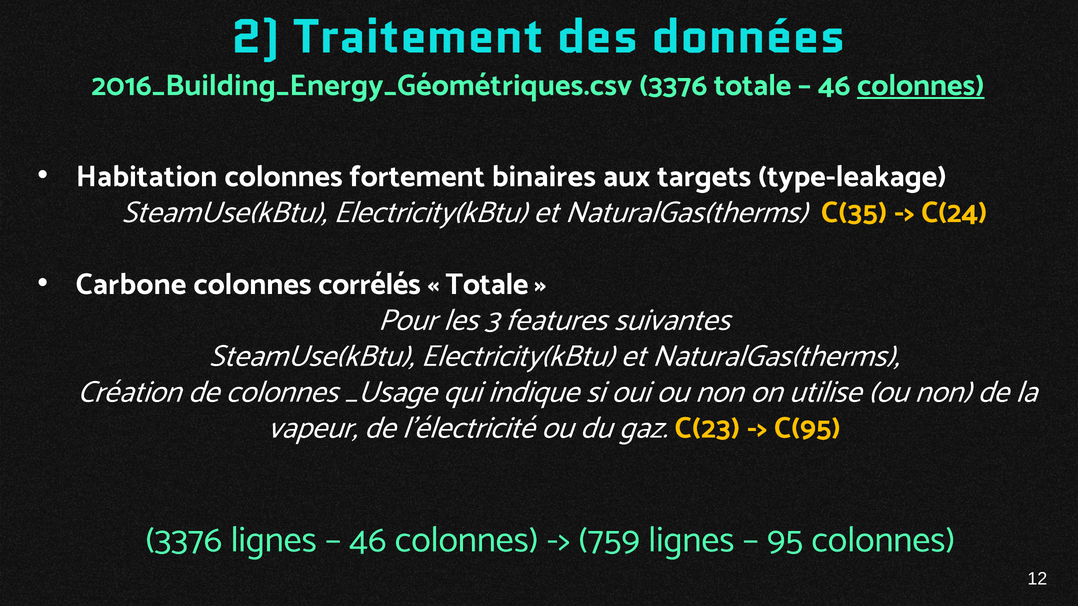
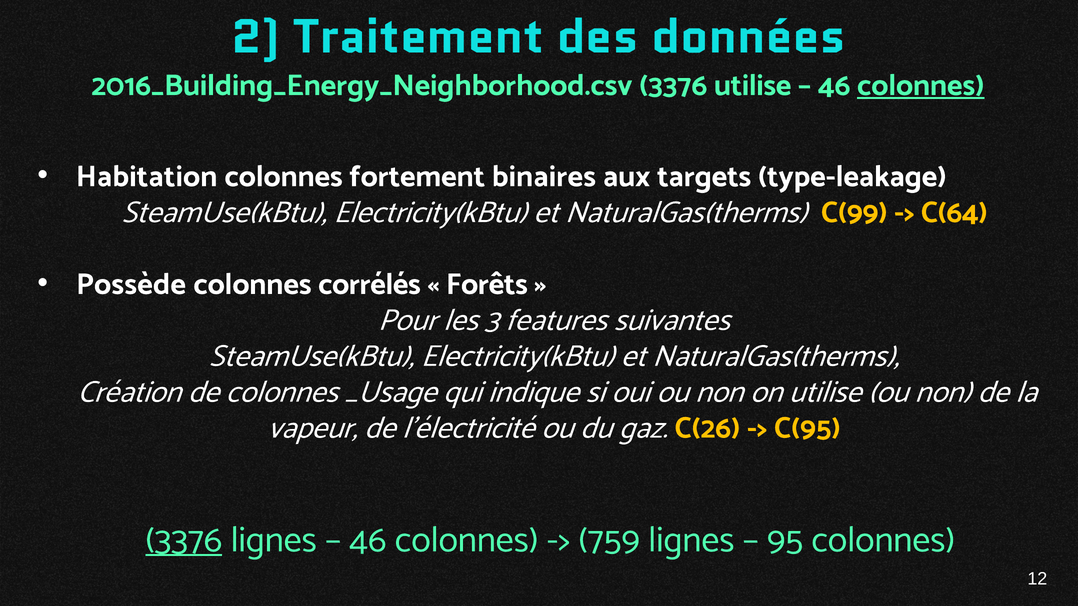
2016_Building_Energy_Géométriques.csv: 2016_Building_Energy_Géométriques.csv -> 2016_Building_Energy_Neighborhood.csv
3376 totale: totale -> utilise
C(35: C(35 -> C(99
C(24: C(24 -> C(64
Carbone: Carbone -> Possède
Totale at (487, 284): Totale -> Forêts
C(23: C(23 -> C(26
3376 at (184, 540) underline: none -> present
